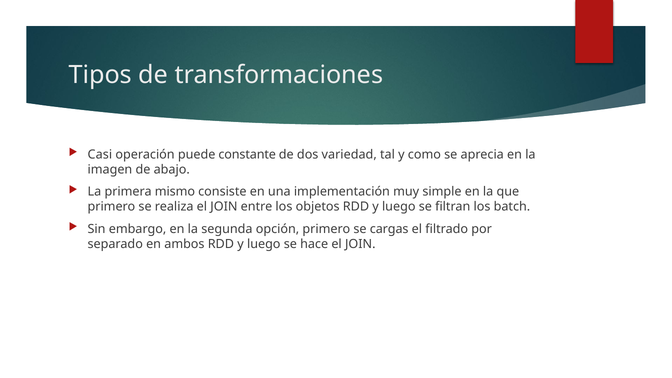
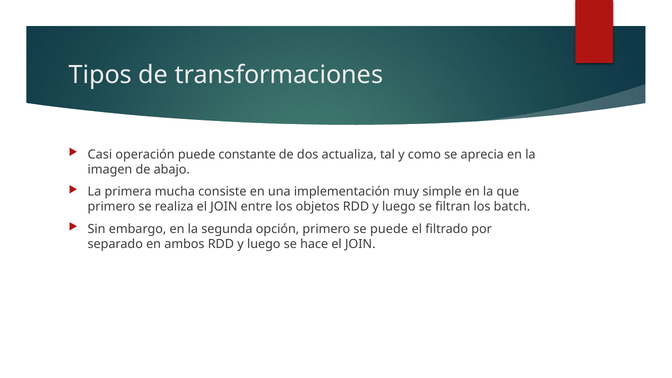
variedad: variedad -> actualiza
mismo: mismo -> mucha
se cargas: cargas -> puede
